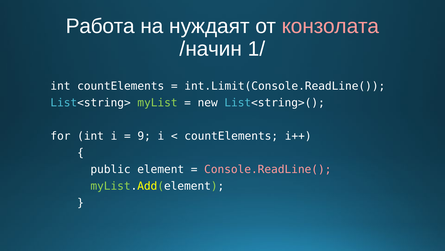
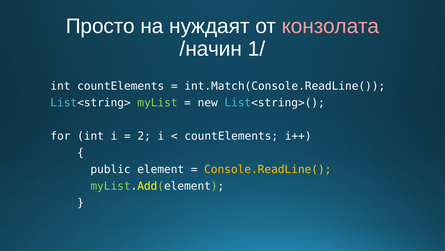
Работа: Работа -> Просто
int.Limit(Console.ReadLine(: int.Limit(Console.ReadLine( -> int.Match(Console.ReadLine(
9: 9 -> 2
Console.ReadLine( colour: pink -> yellow
